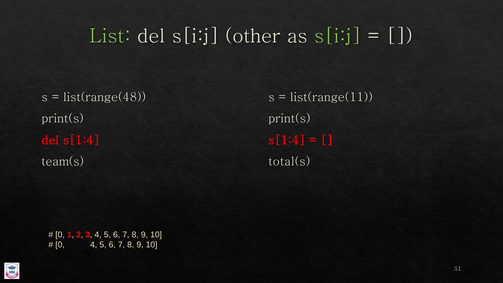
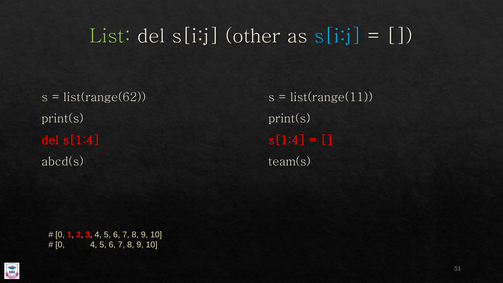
s[i:j at (338, 36) colour: light green -> light blue
list(range(48: list(range(48 -> list(range(62
team(s: team(s -> abcd(s
total(s: total(s -> team(s
